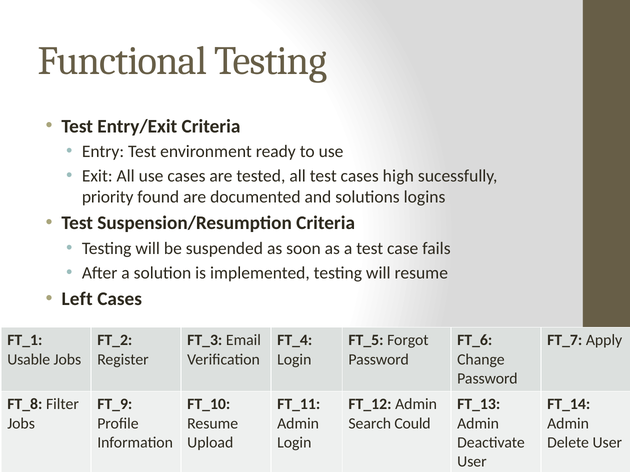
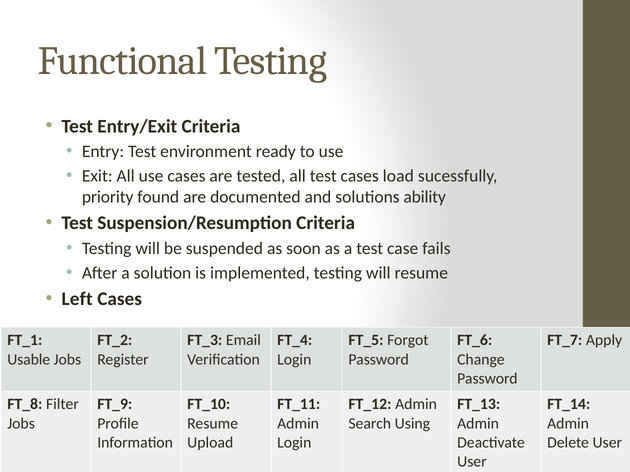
high: high -> load
logins: logins -> ability
Could: Could -> Using
